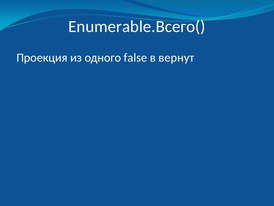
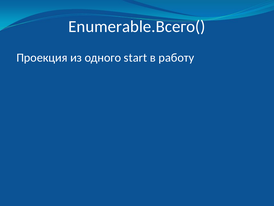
false: false -> start
вернут: вернут -> работу
